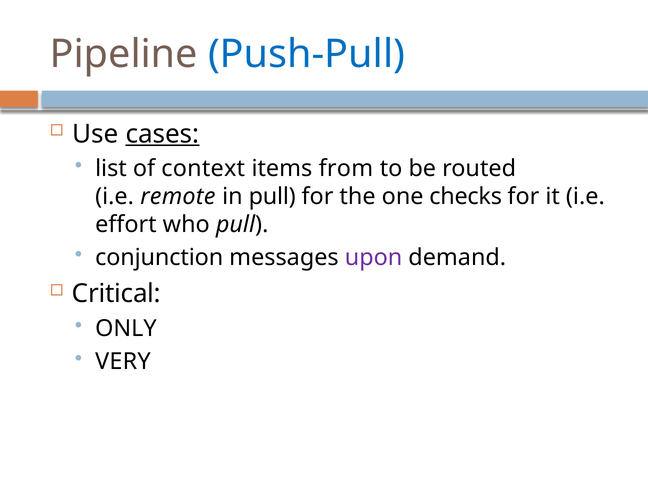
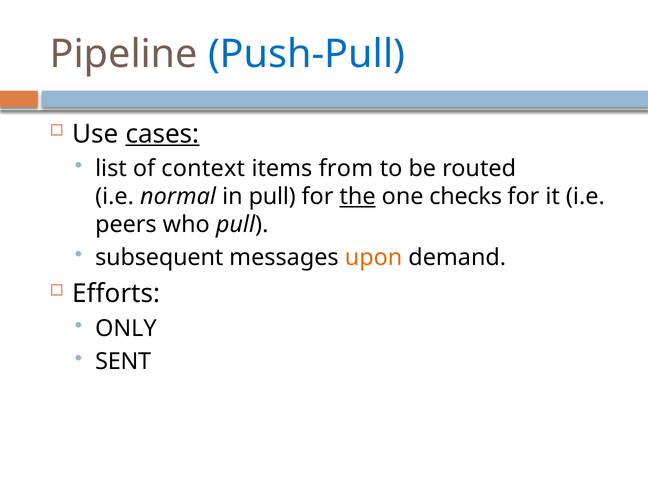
remote: remote -> normal
the underline: none -> present
effort: effort -> peers
conjunction: conjunction -> subsequent
upon colour: purple -> orange
Critical: Critical -> Efforts
VERY: VERY -> SENT
